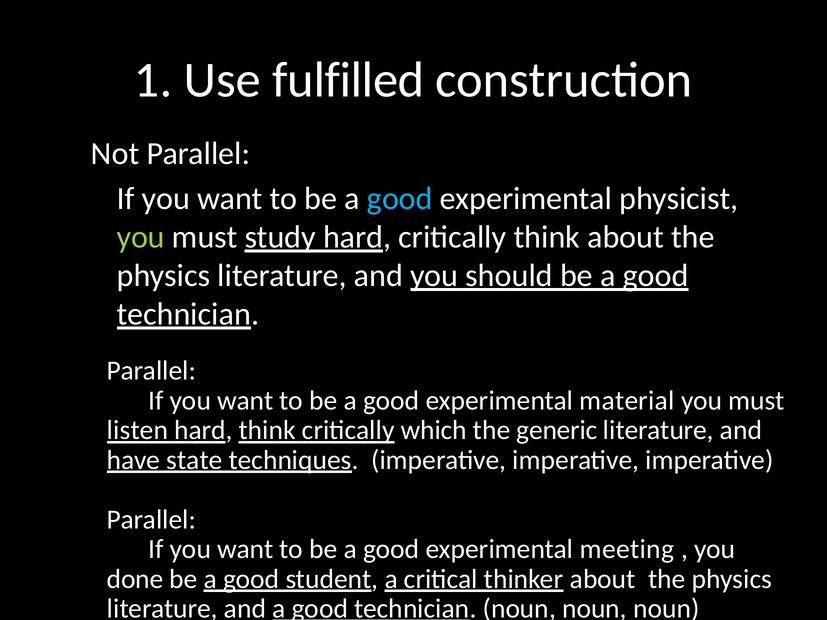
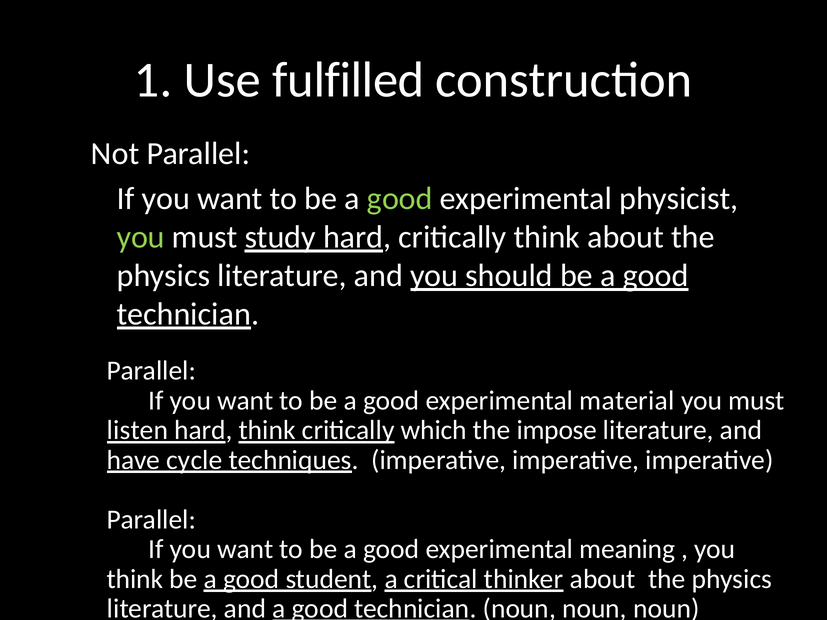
good at (400, 199) colour: light blue -> light green
generic: generic -> impose
state: state -> cycle
meeting: meeting -> meaning
done at (135, 579): done -> think
